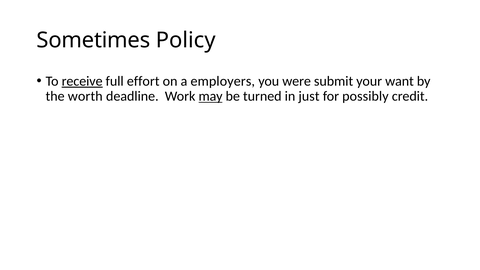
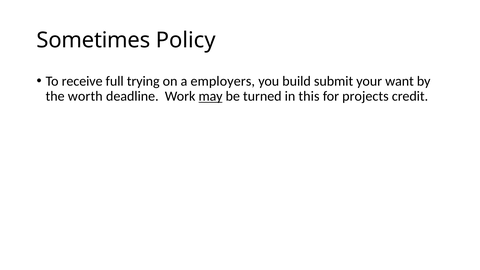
receive underline: present -> none
effort: effort -> trying
were: were -> build
just: just -> this
possibly: possibly -> projects
